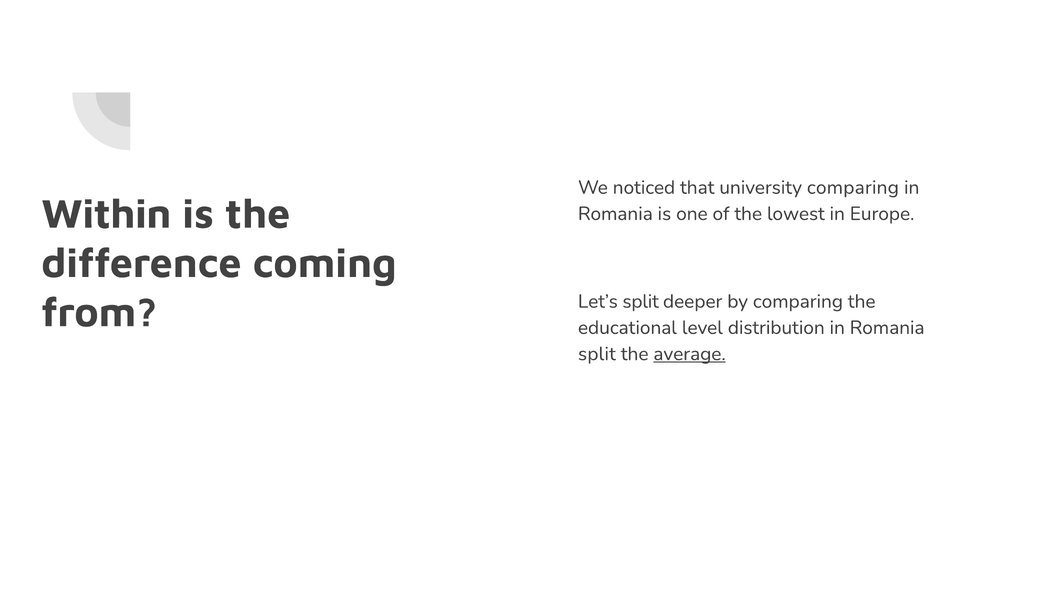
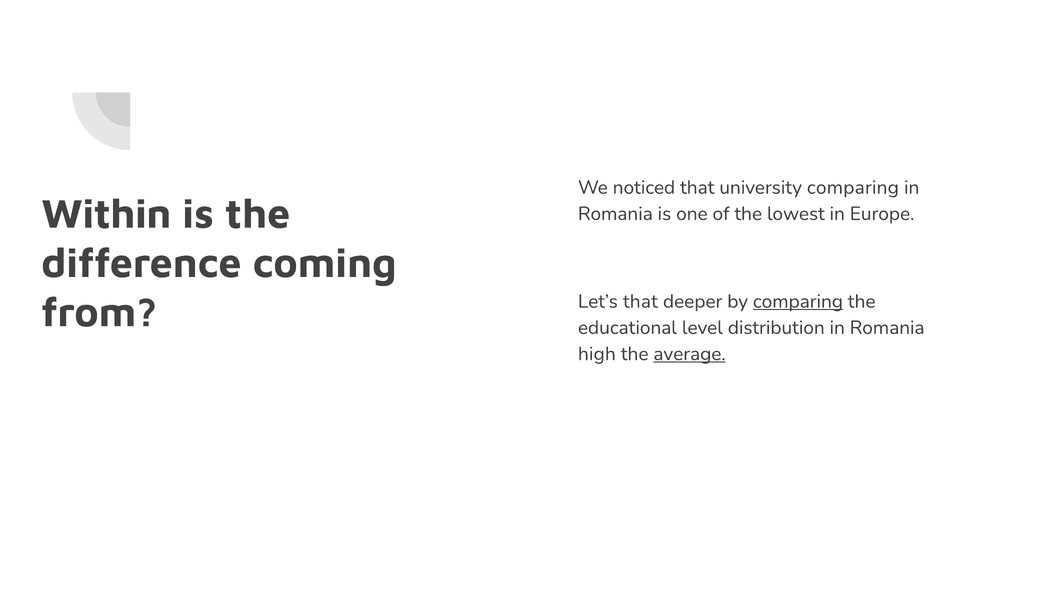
Let’s split: split -> that
comparing at (798, 301) underline: none -> present
split at (597, 354): split -> high
